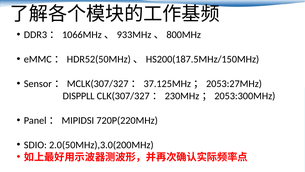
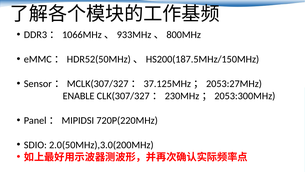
DISPPLL: DISPPLL -> ENABLE
